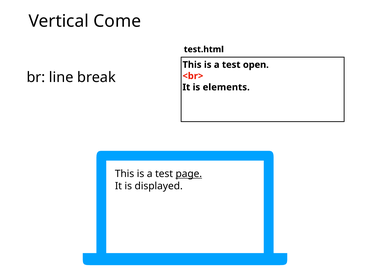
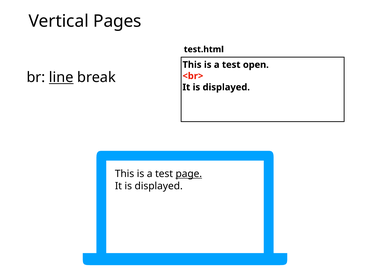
Come: Come -> Pages
line underline: none -> present
elements at (226, 87): elements -> displayed
